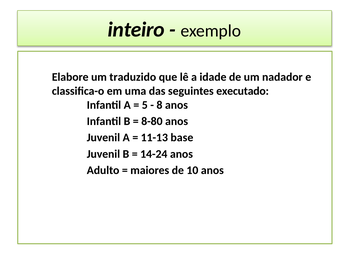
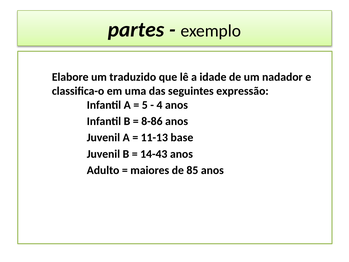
inteiro: inteiro -> partes
executado: executado -> expressão
8: 8 -> 4
8-80: 8-80 -> 8-86
14-24: 14-24 -> 14-43
10: 10 -> 85
